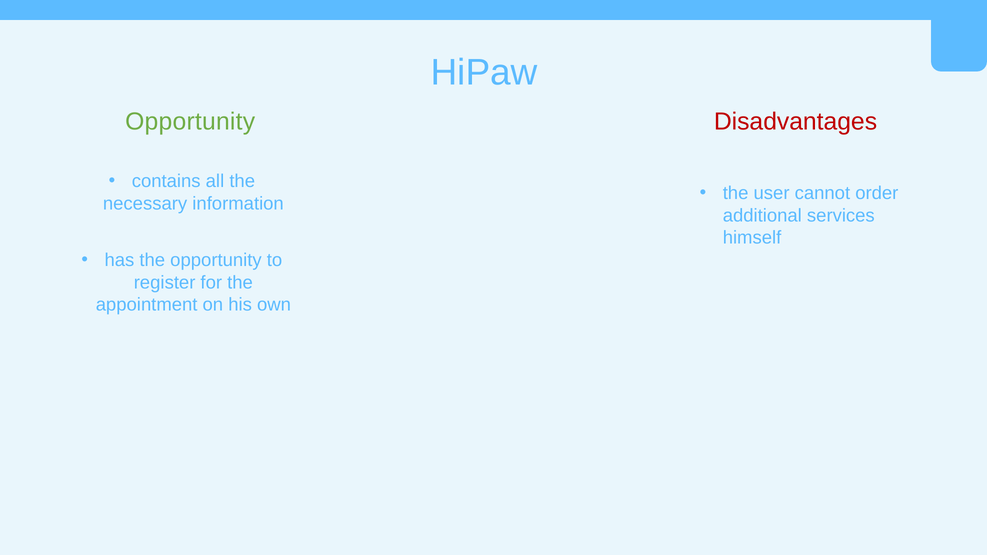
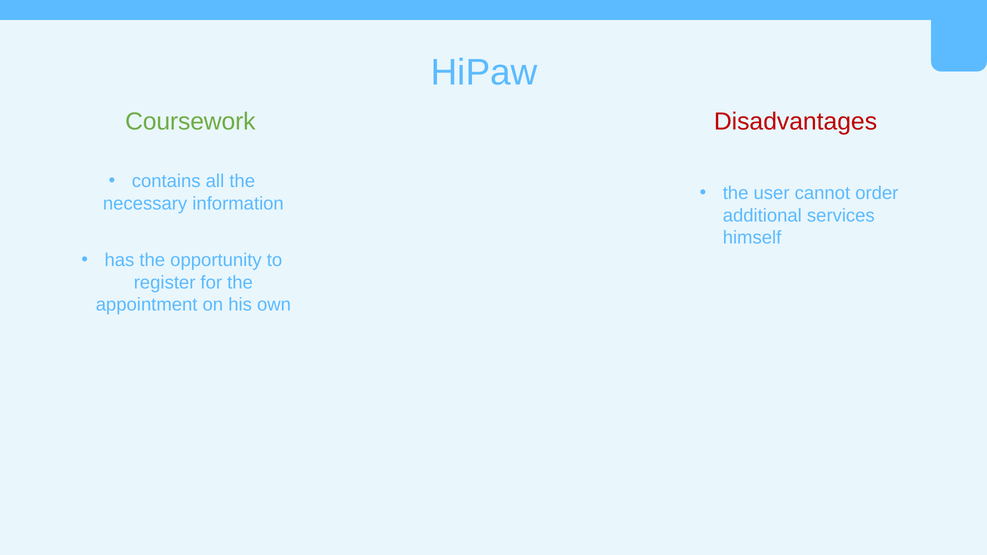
Opportunity at (190, 121): Opportunity -> Coursework
